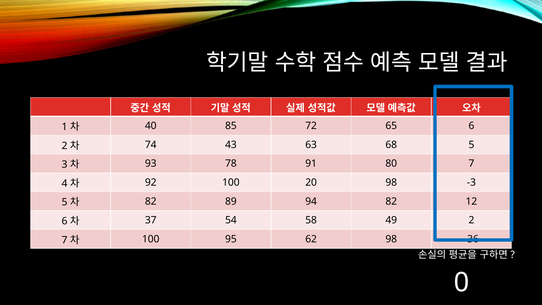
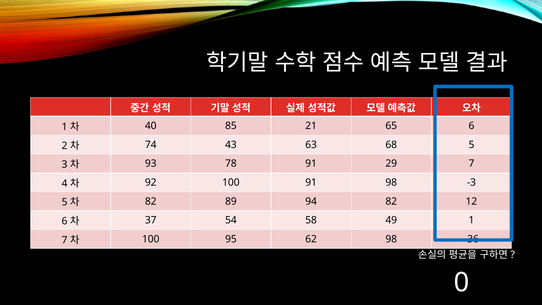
72: 72 -> 21
80: 80 -> 29
100 20: 20 -> 91
49 2: 2 -> 1
